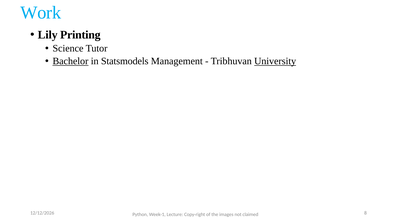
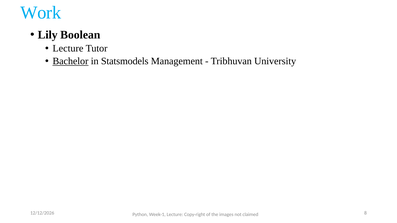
Printing: Printing -> Boolean
Science at (68, 49): Science -> Lecture
University underline: present -> none
